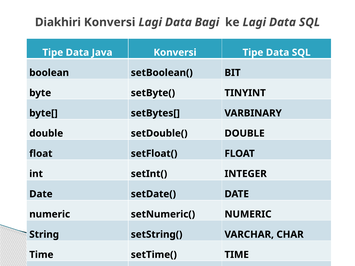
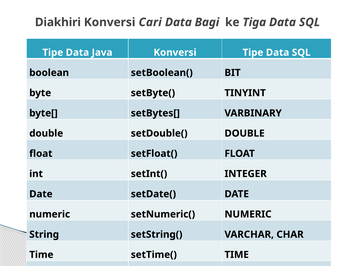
Konversi Lagi: Lagi -> Cari
ke Lagi: Lagi -> Tiga
